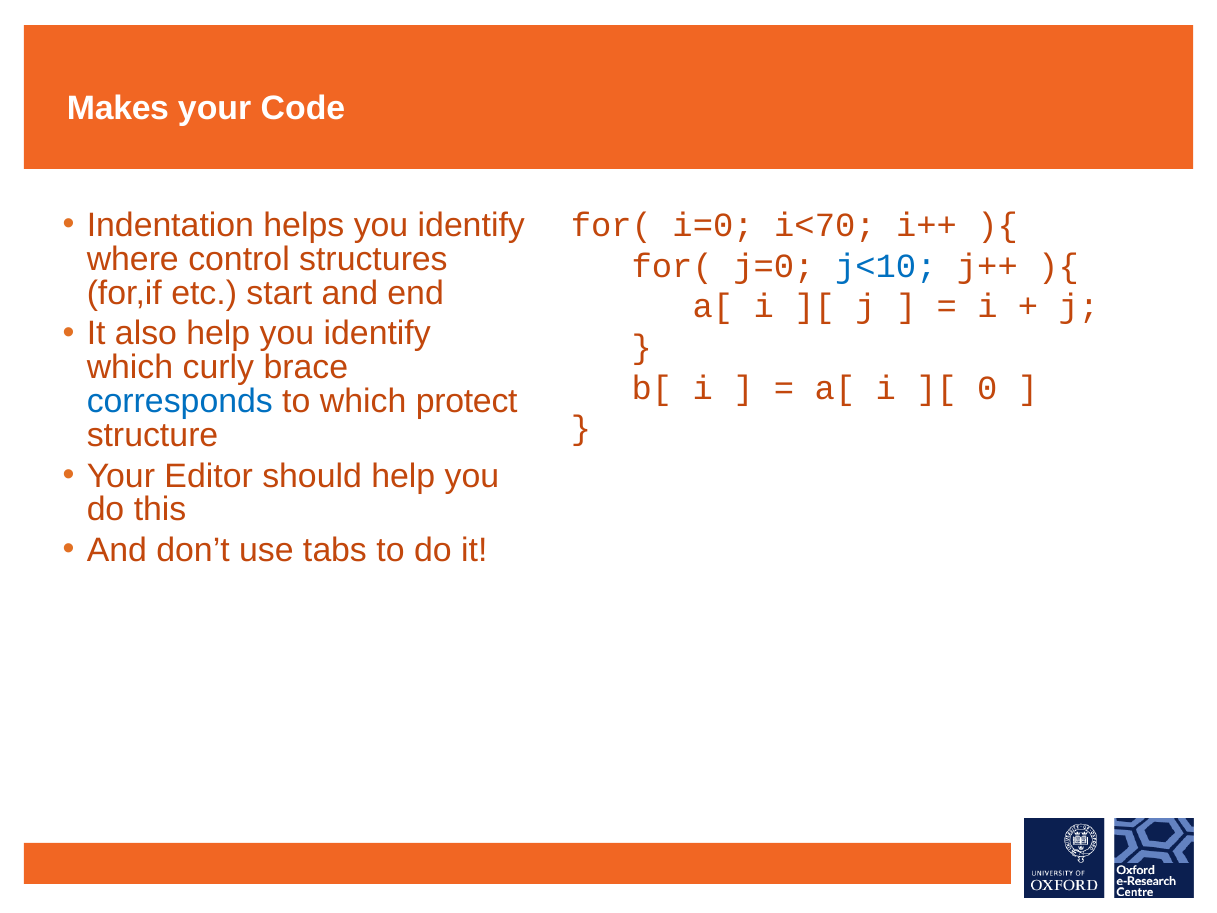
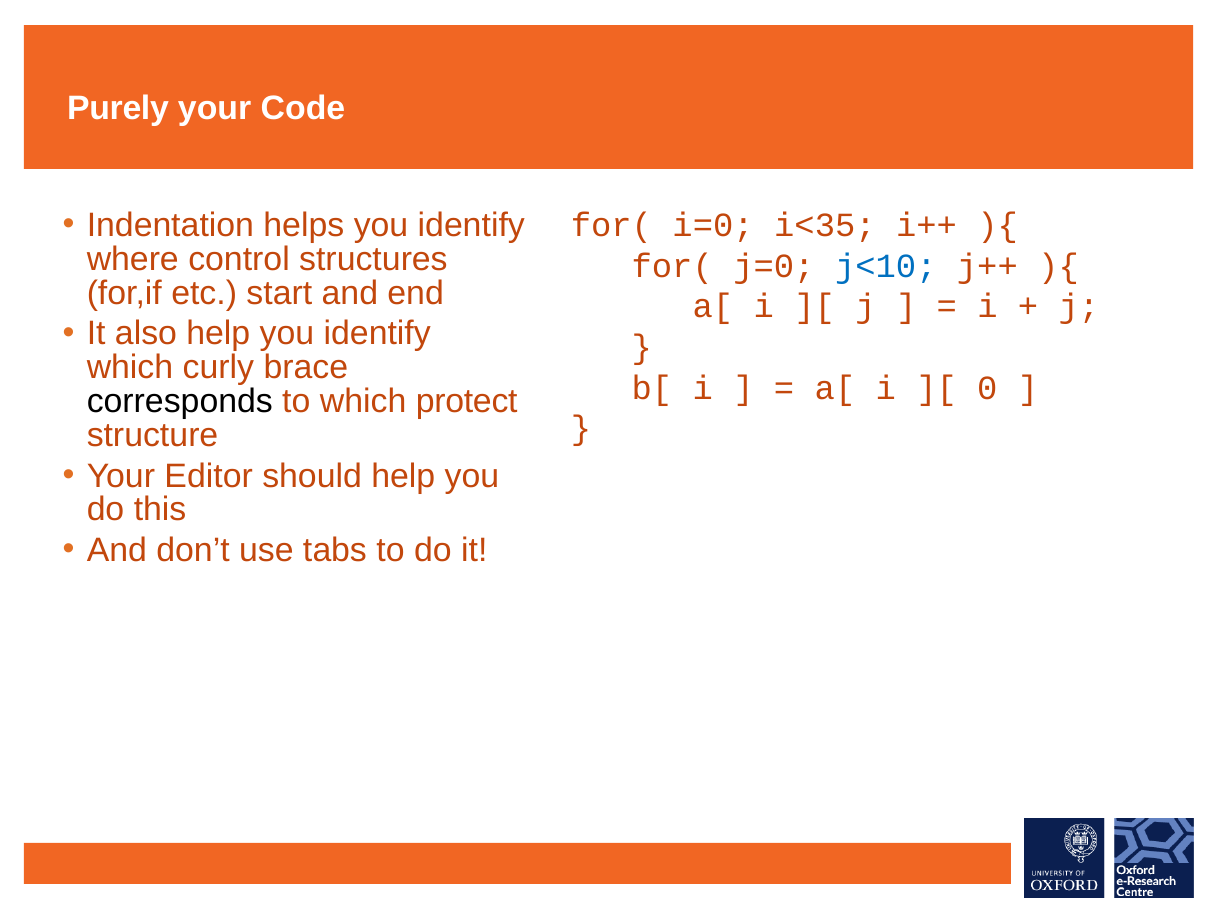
Makes: Makes -> Purely
i<70: i<70 -> i<35
corresponds colour: blue -> black
